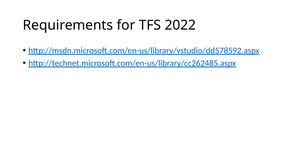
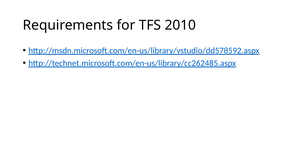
2022: 2022 -> 2010
